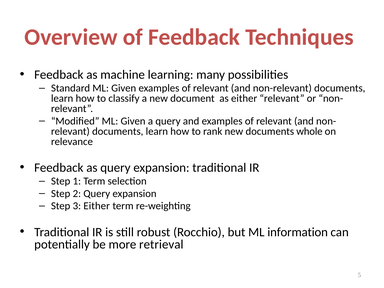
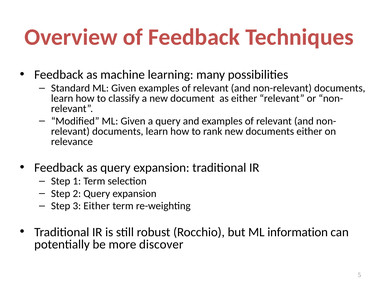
documents whole: whole -> either
retrieval: retrieval -> discover
